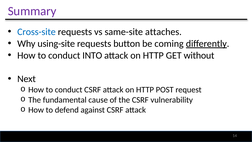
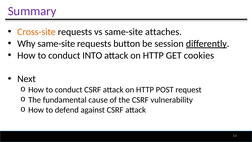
Cross-site colour: blue -> orange
Why using-site: using-site -> same-site
coming: coming -> session
without: without -> cookies
